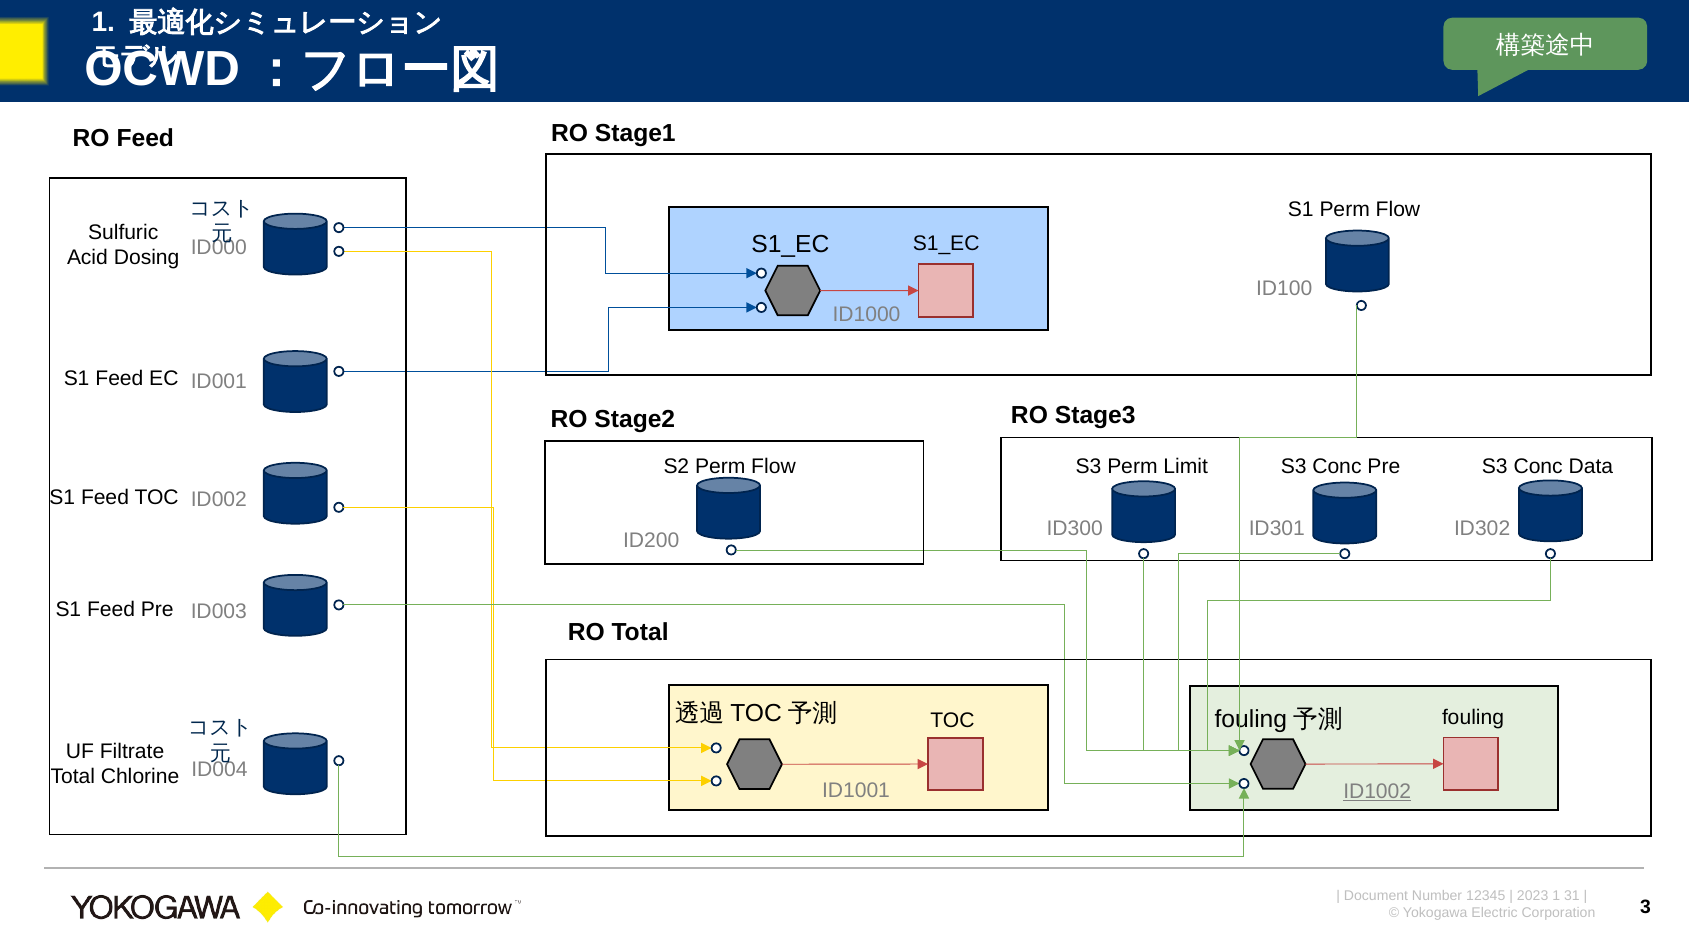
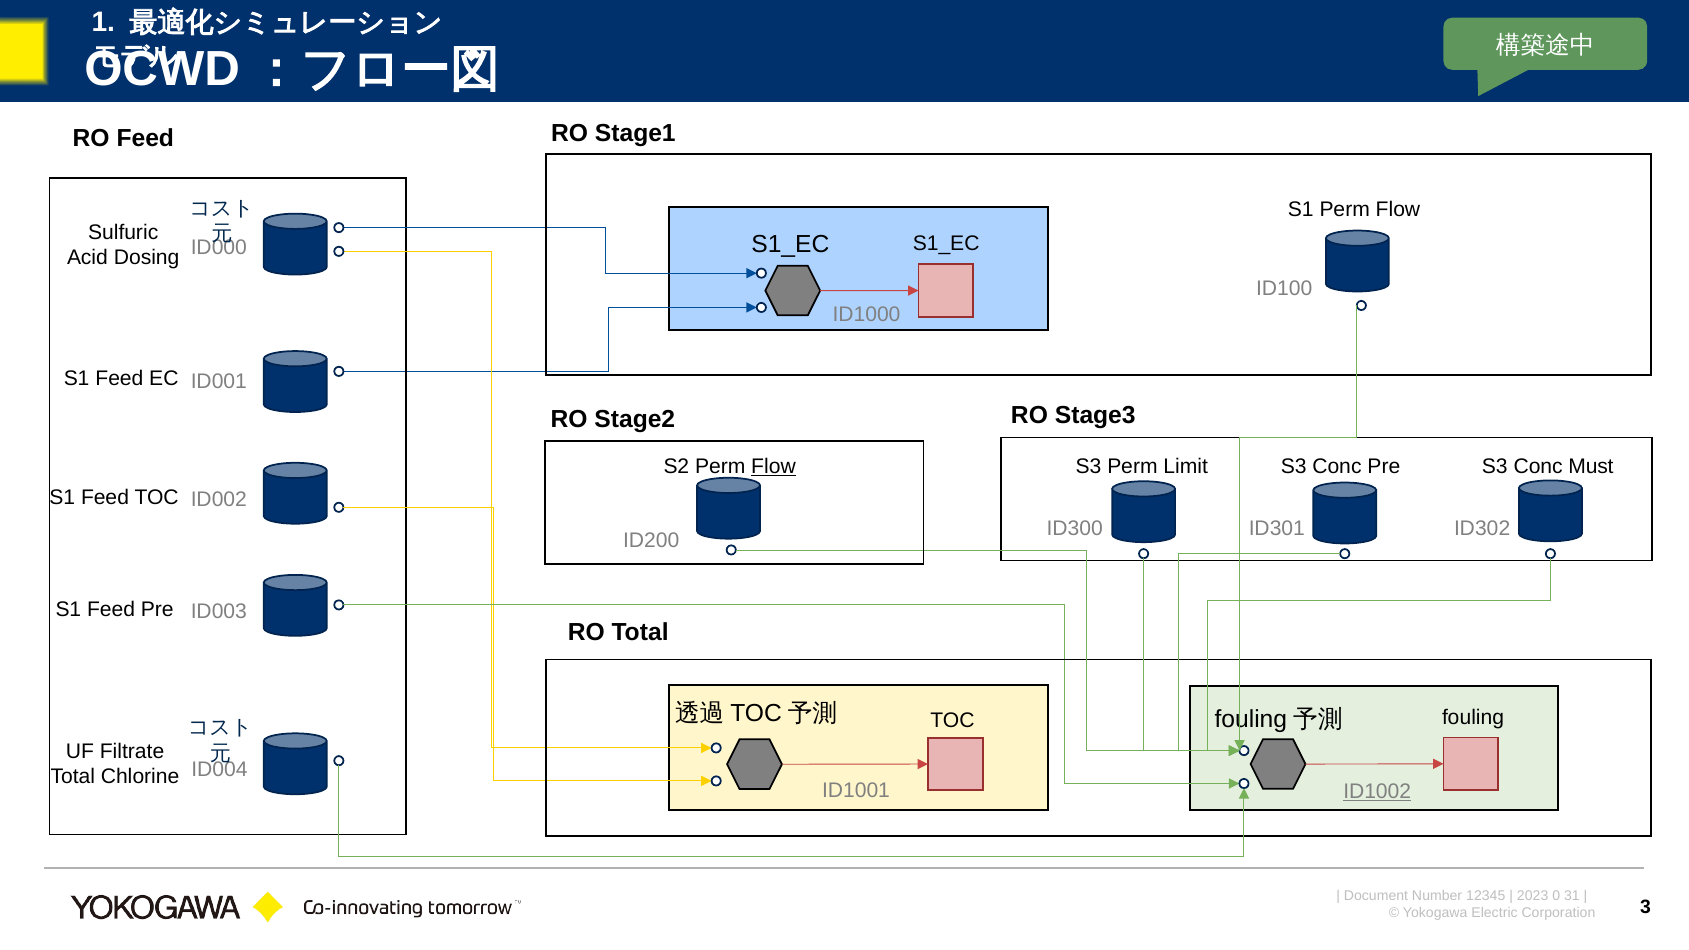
Flow at (773, 466) underline: none -> present
Data: Data -> Must
1 at (1556, 896): 1 -> 0
